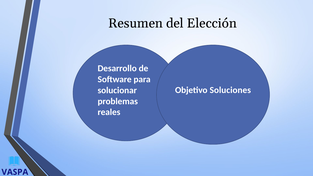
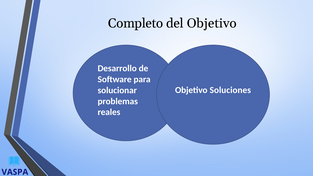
Resumen: Resumen -> Completo
del Elección: Elección -> Objetivo
